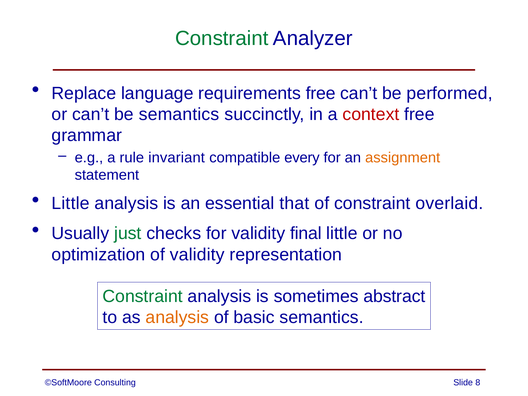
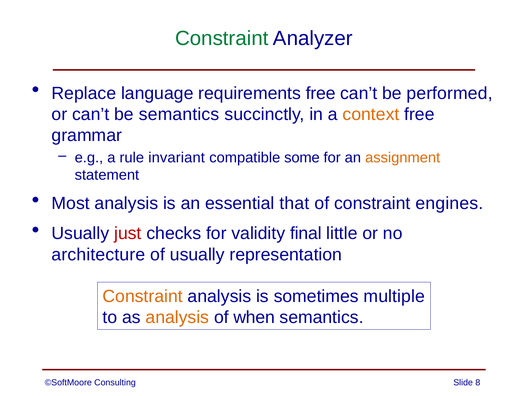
context colour: red -> orange
every: every -> some
Little at (71, 203): Little -> Most
overlaid: overlaid -> engines
just colour: green -> red
optimization: optimization -> architecture
of validity: validity -> usually
Constraint at (143, 296) colour: green -> orange
abstract: abstract -> multiple
basic: basic -> when
